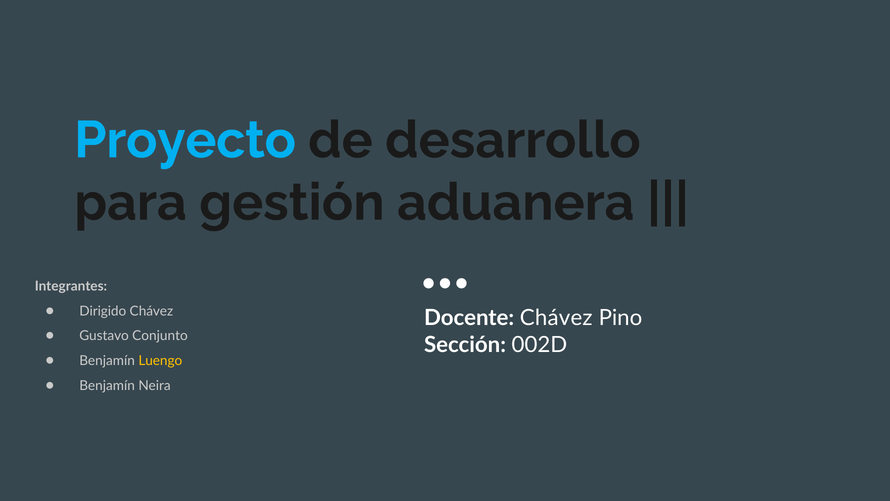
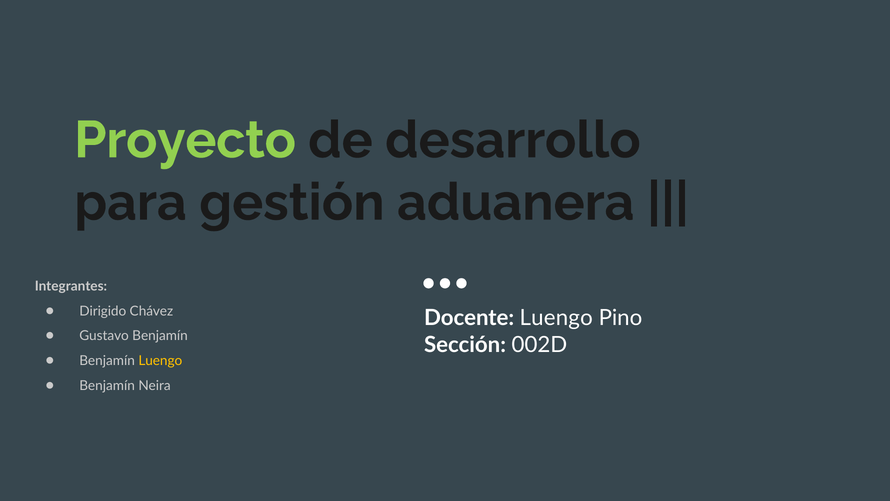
Proyecto colour: light blue -> light green
Docente Chávez: Chávez -> Luengo
Gustavo Conjunto: Conjunto -> Benjamín
